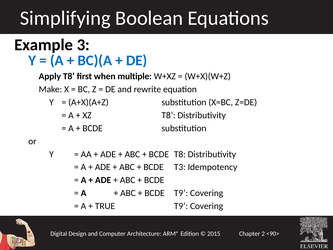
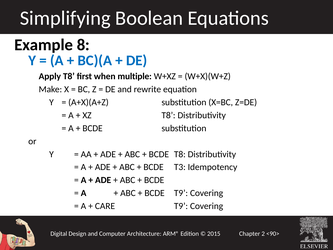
3: 3 -> 8
TRUE: TRUE -> CARE
